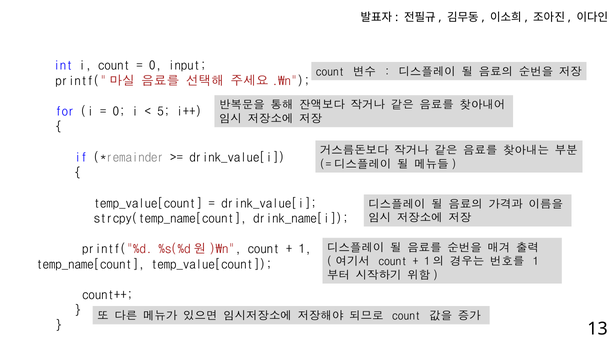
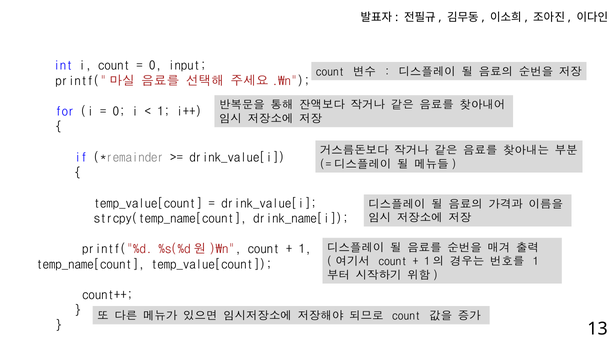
5 at (164, 112): 5 -> 1
